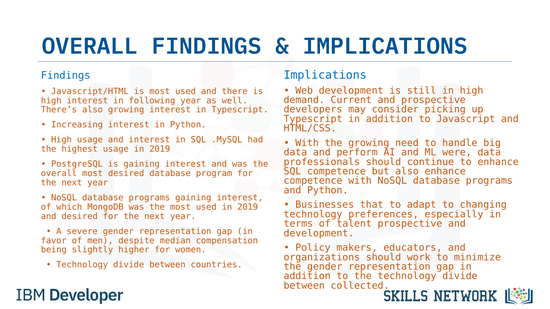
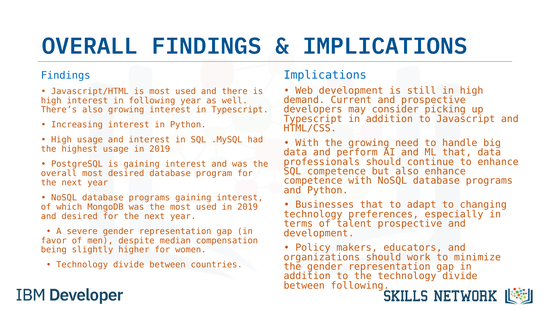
ML were: were -> that
between collected: collected -> following
